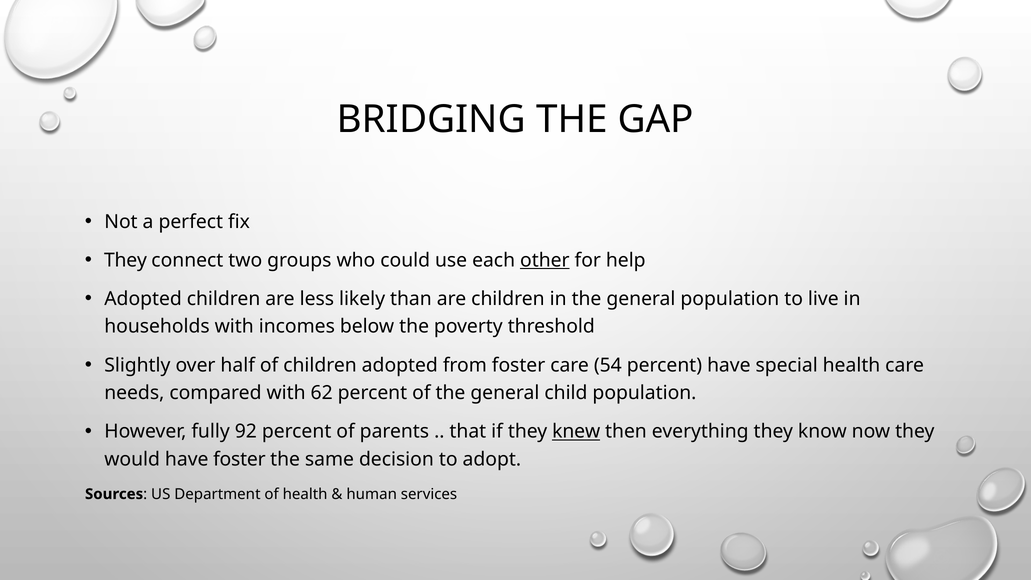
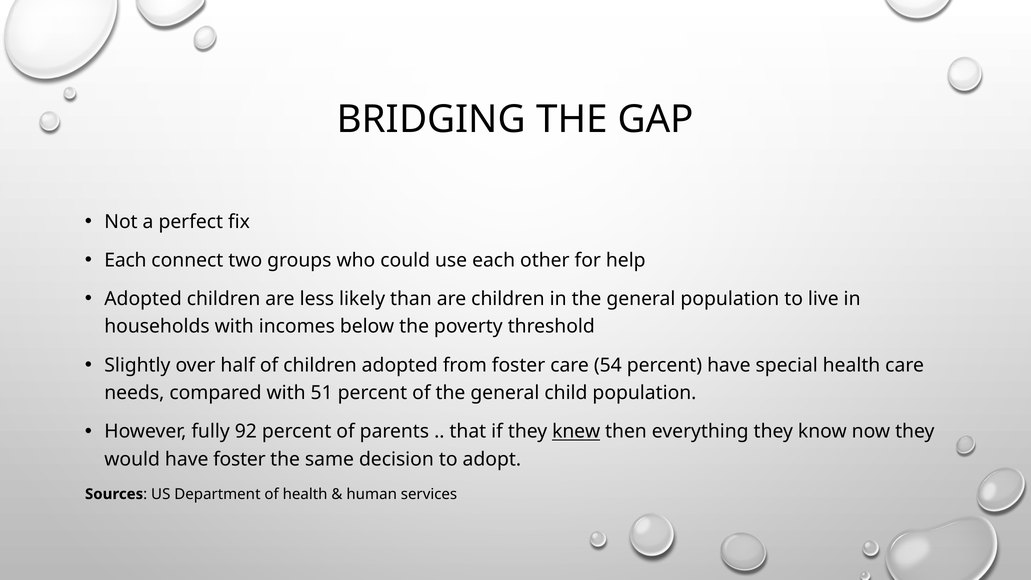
They at (125, 260): They -> Each
other underline: present -> none
62: 62 -> 51
